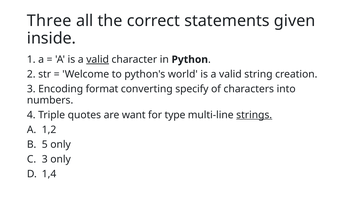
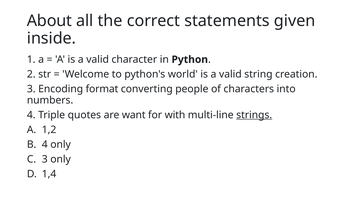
Three: Three -> About
valid at (98, 60) underline: present -> none
specify: specify -> people
type: type -> with
5 at (45, 145): 5 -> 4
